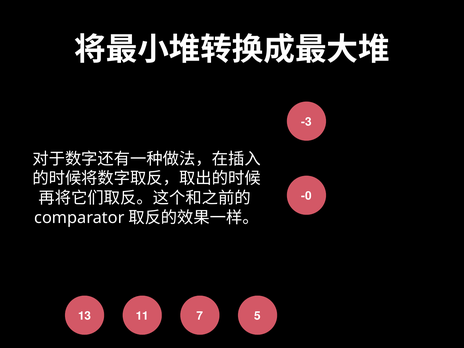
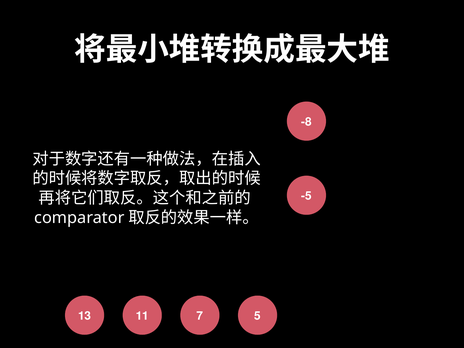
-3: -3 -> -8
-0: -0 -> -5
